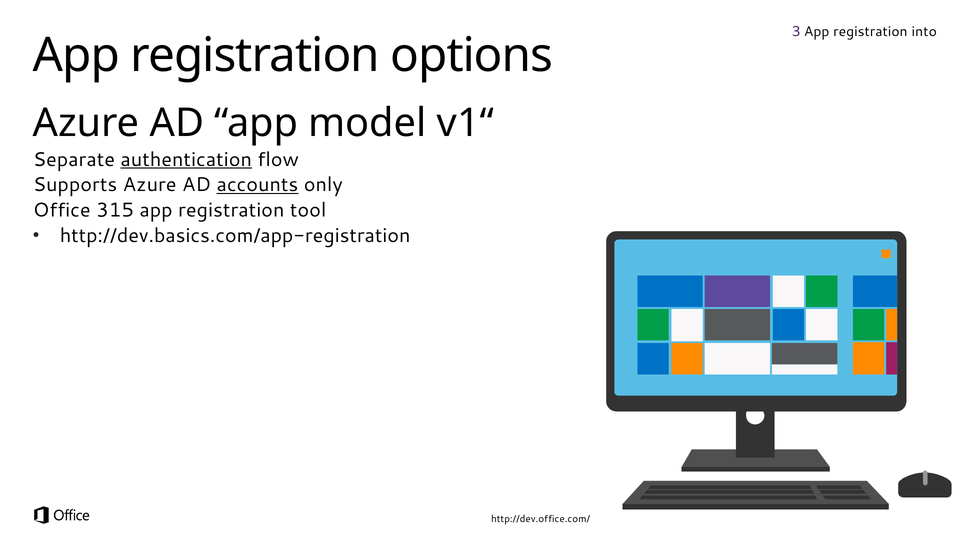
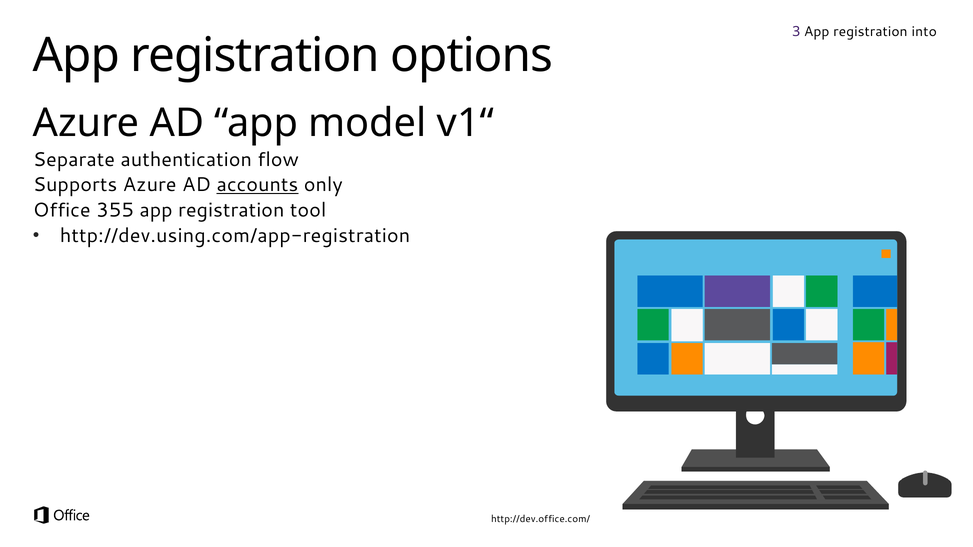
authentication underline: present -> none
315: 315 -> 355
http://dev.basics.com/app-registration: http://dev.basics.com/app-registration -> http://dev.using.com/app-registration
